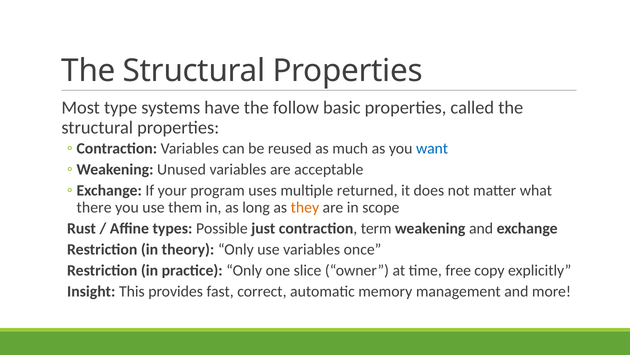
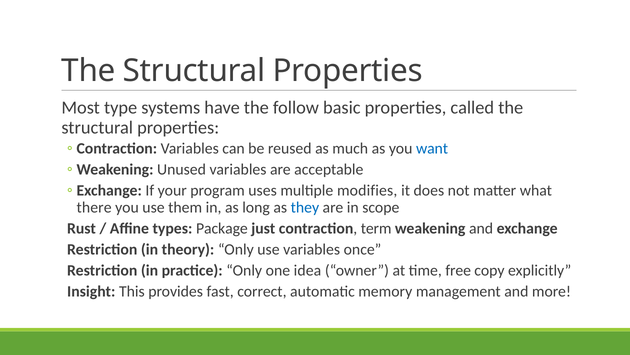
returned: returned -> modifies
they colour: orange -> blue
Possible: Possible -> Package
slice: slice -> idea
